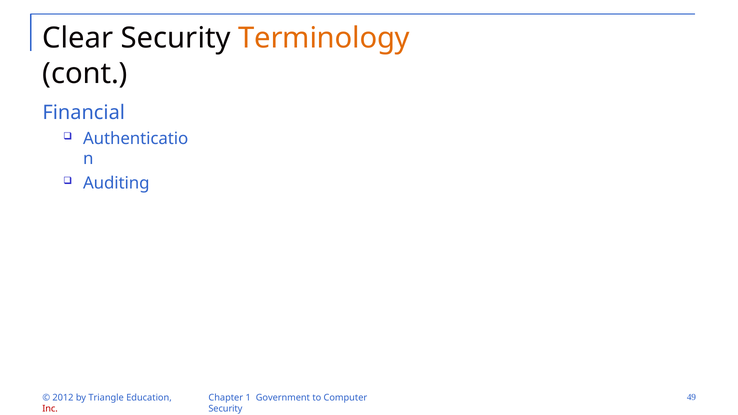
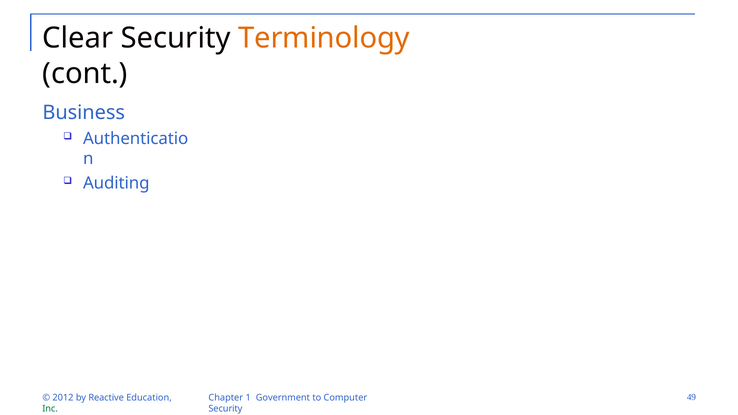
Financial: Financial -> Business
Triangle: Triangle -> Reactive
Inc colour: red -> green
